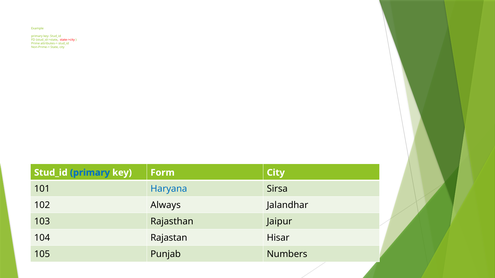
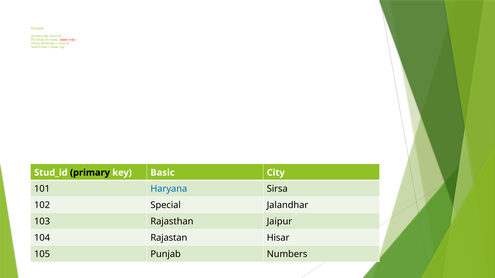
primary at (90, 173) colour: blue -> black
Form: Form -> Basic
Always: Always -> Special
